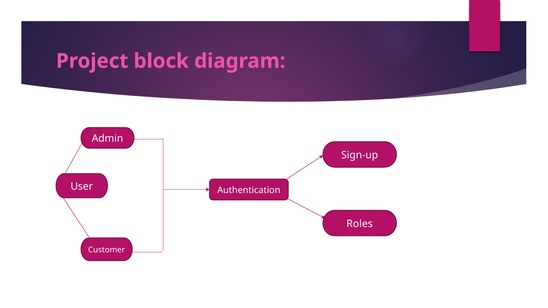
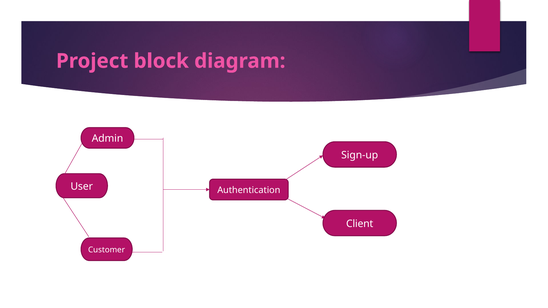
Roles: Roles -> Client
